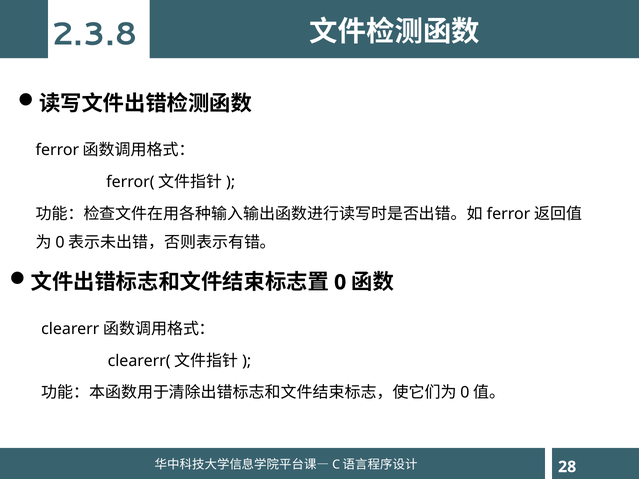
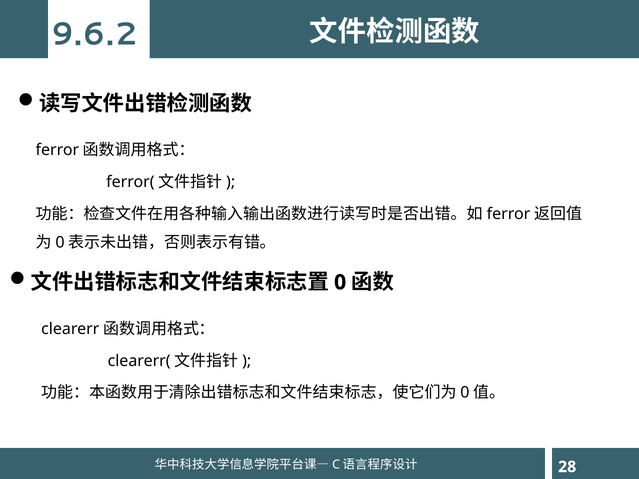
2.3.8: 2.3.8 -> 9.6.2
